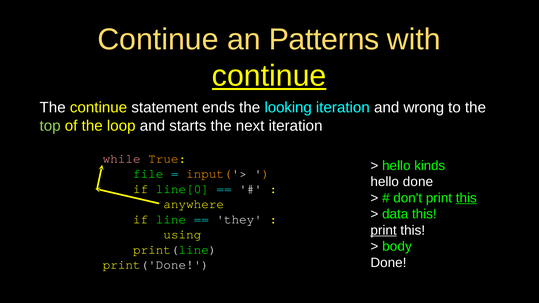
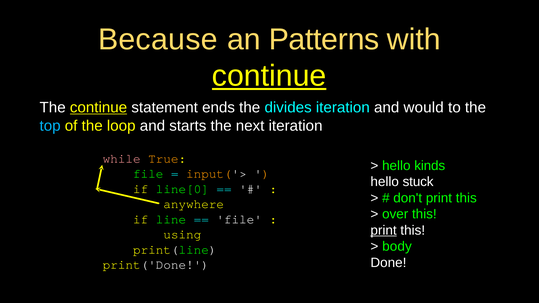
Continue at (158, 40): Continue -> Because
continue at (99, 108) underline: none -> present
looking: looking -> divides
wrong: wrong -> would
top colour: light green -> light blue
hello done: done -> stuck
this at (466, 198) underline: present -> none
data: data -> over
they at (239, 219): they -> file
